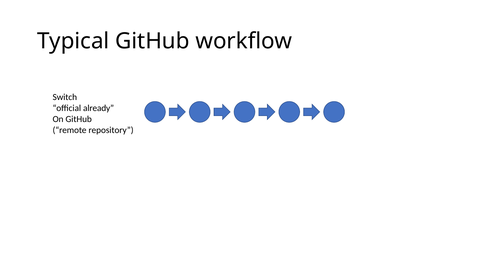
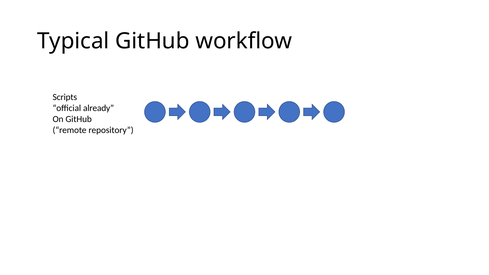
Switch: Switch -> Scripts
